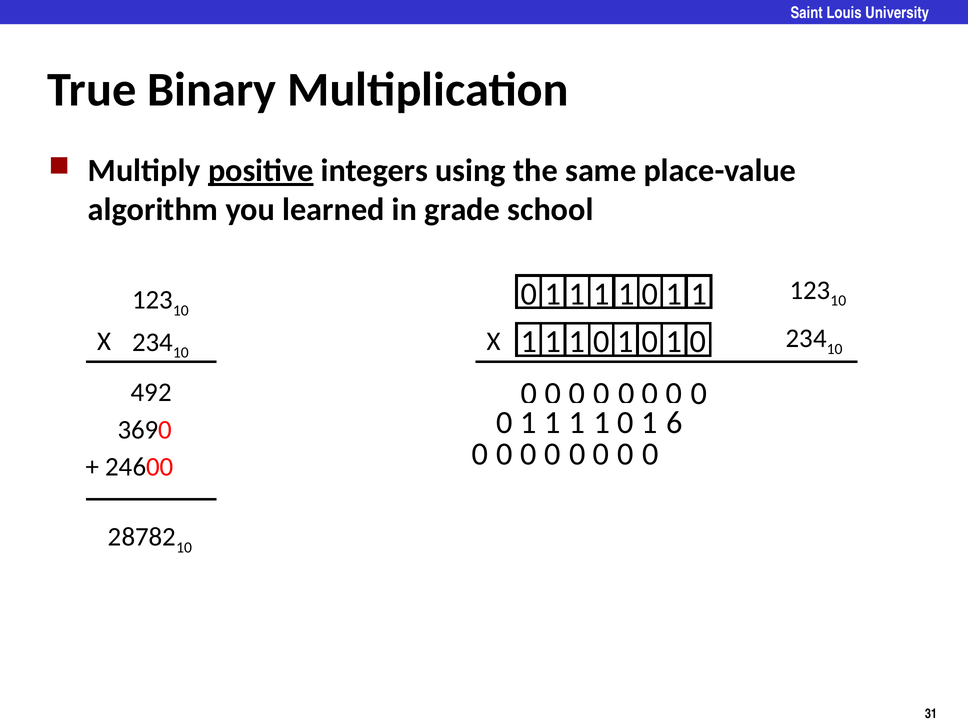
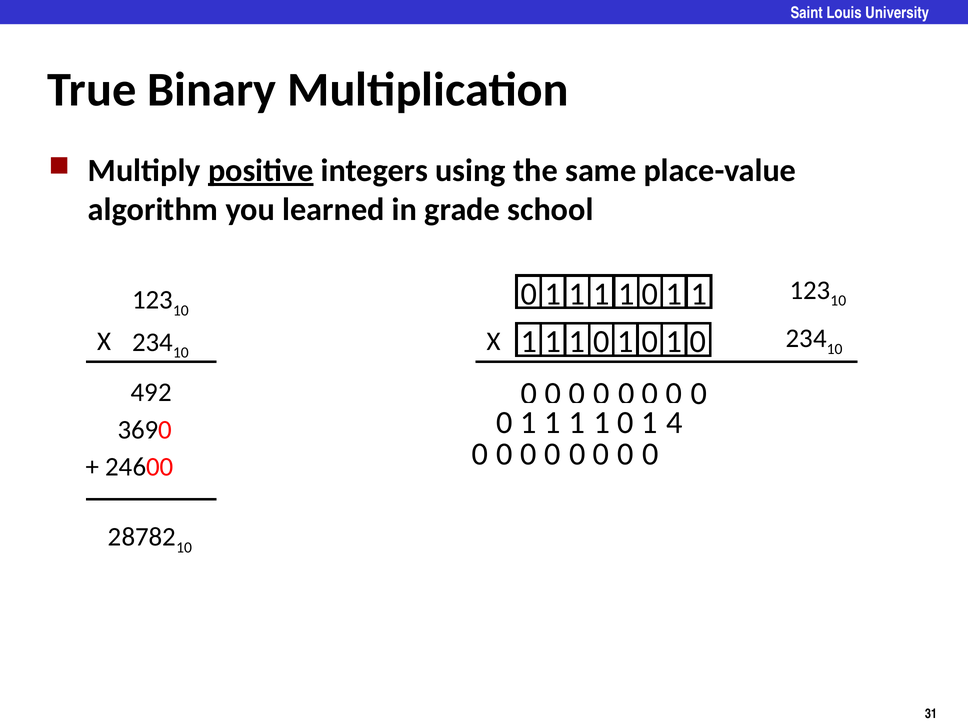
6: 6 -> 4
